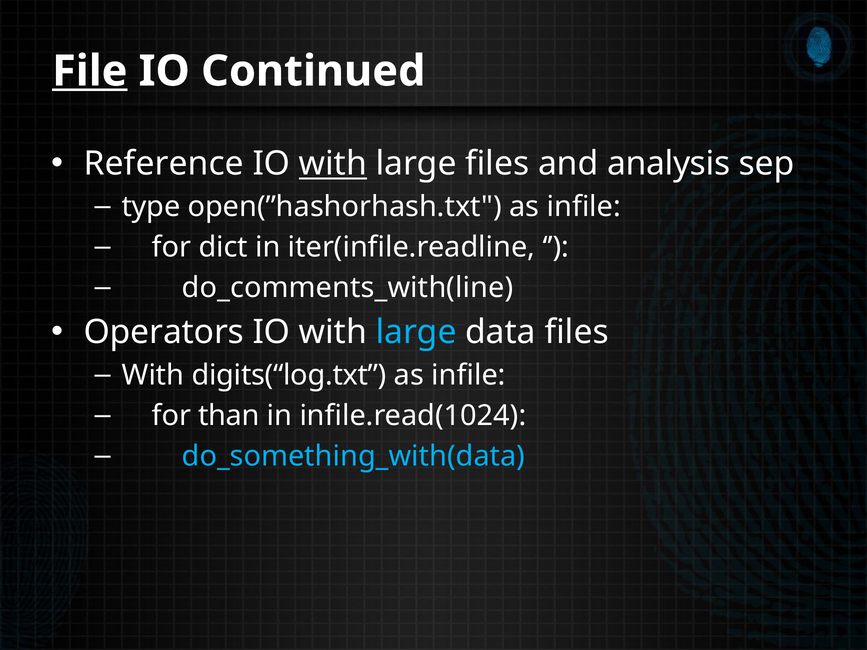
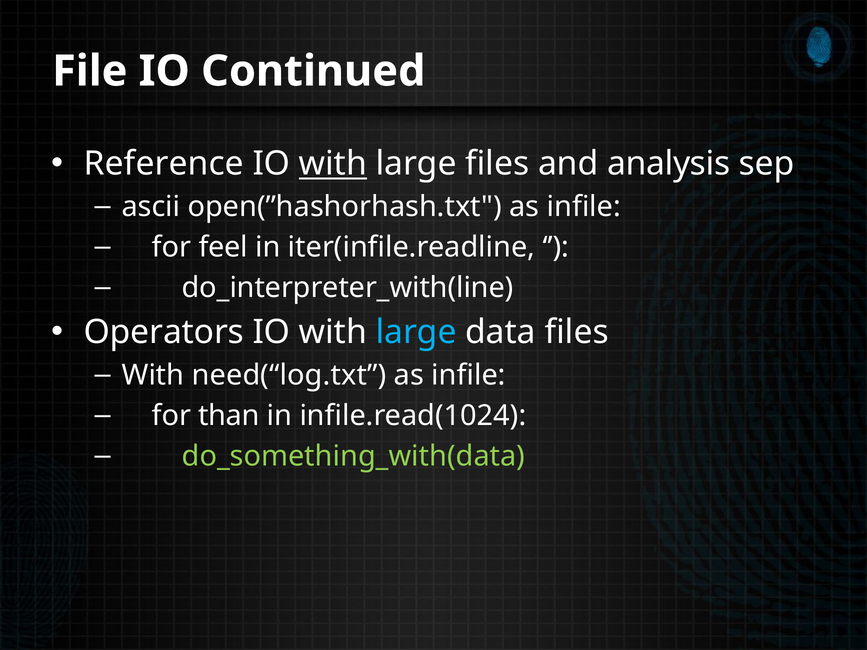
File underline: present -> none
type: type -> ascii
dict: dict -> feel
do_comments_with(line: do_comments_with(line -> do_interpreter_with(line
digits(“log.txt: digits(“log.txt -> need(“log.txt
do_something_with(data colour: light blue -> light green
